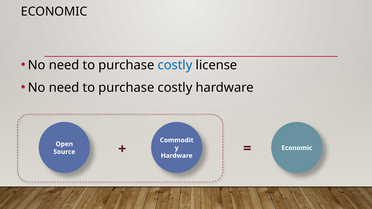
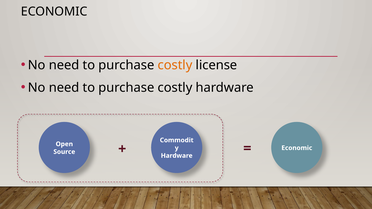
costly at (175, 65) colour: blue -> orange
